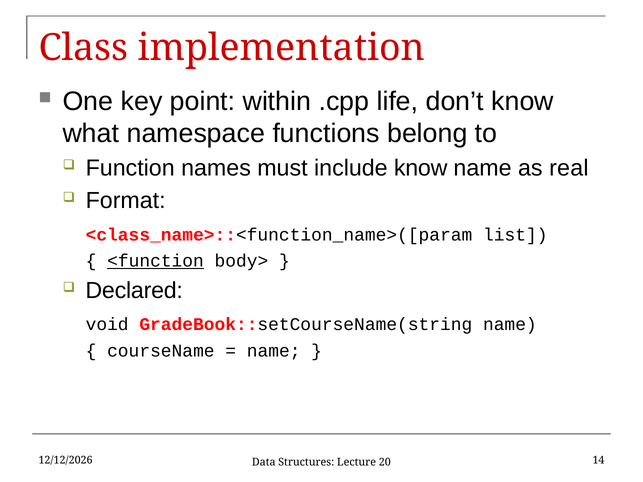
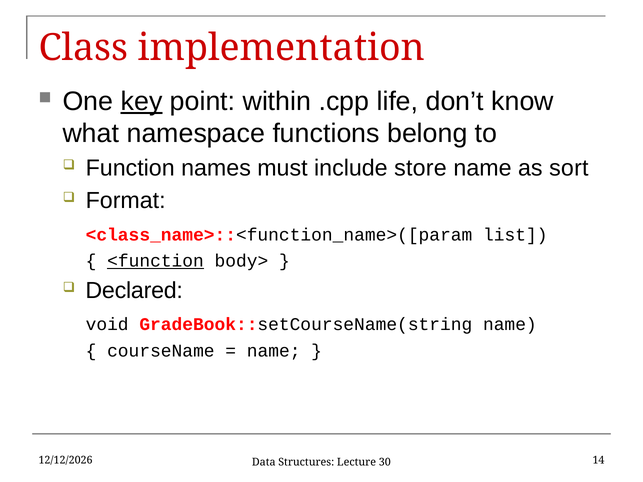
key underline: none -> present
include know: know -> store
real: real -> sort
20: 20 -> 30
